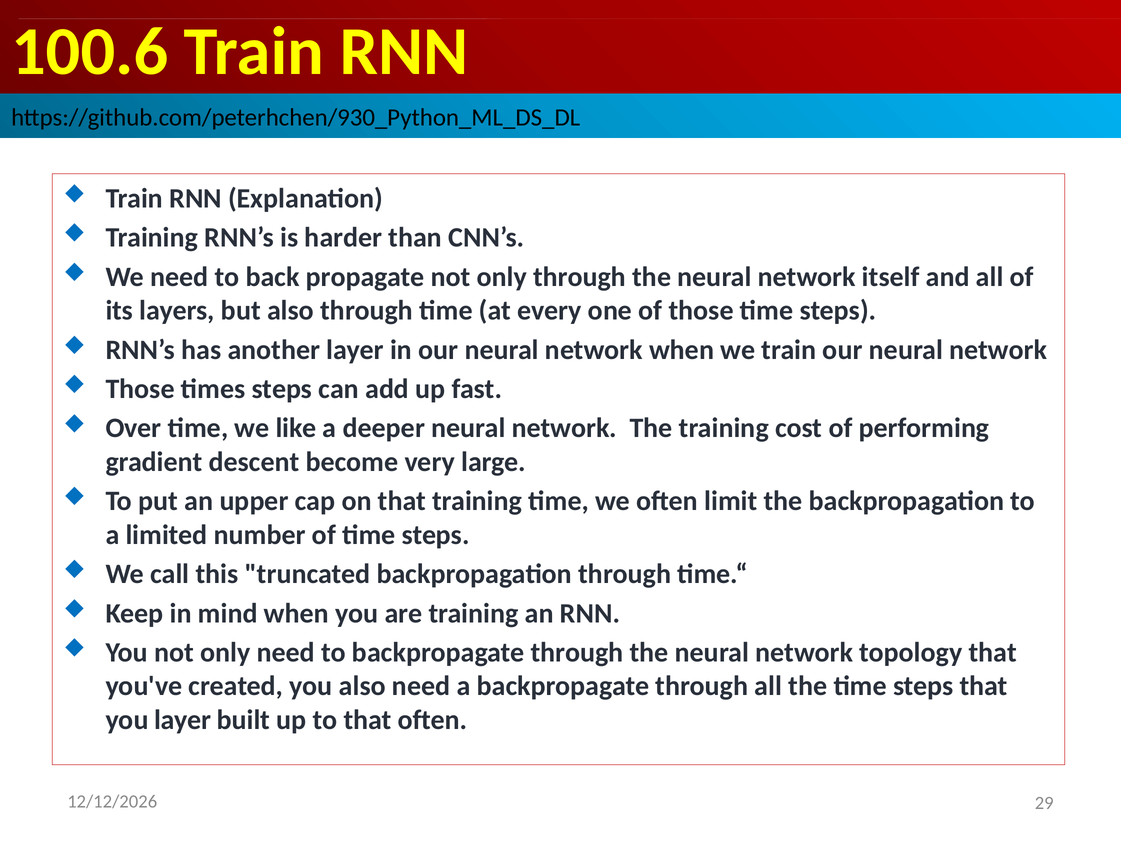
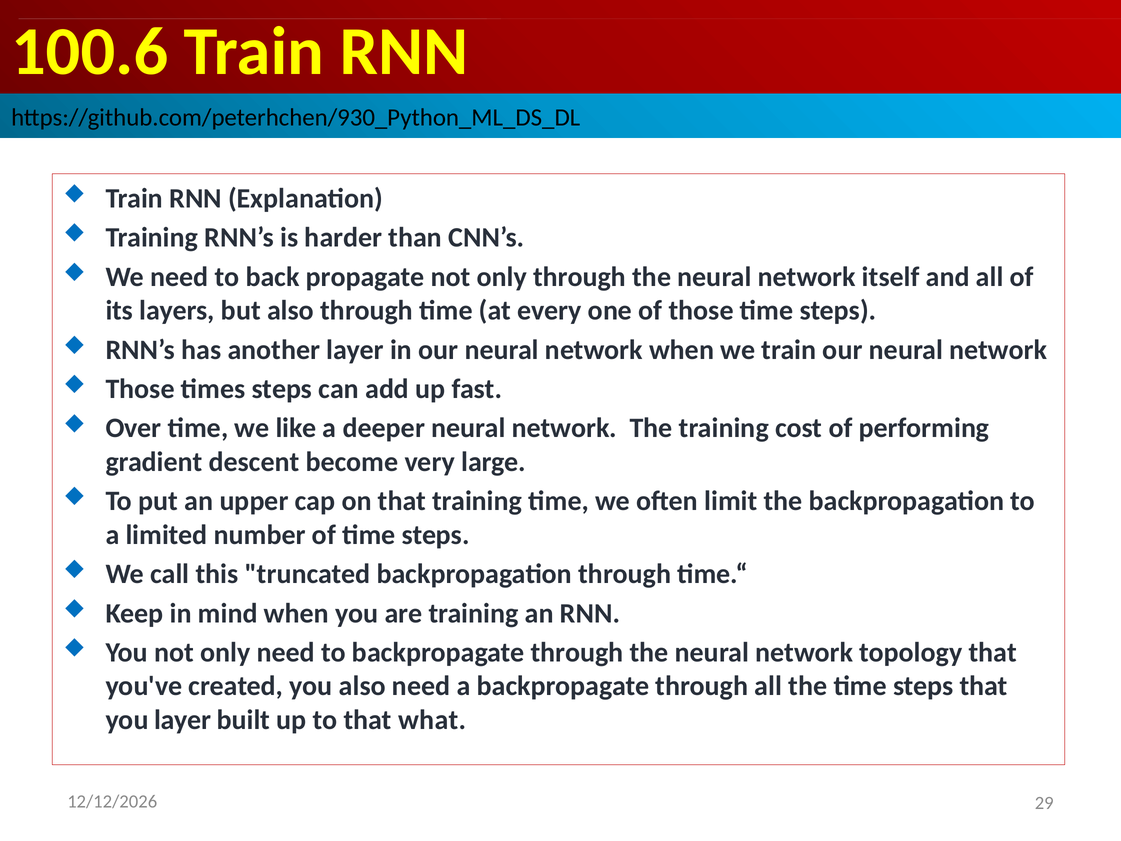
that often: often -> what
